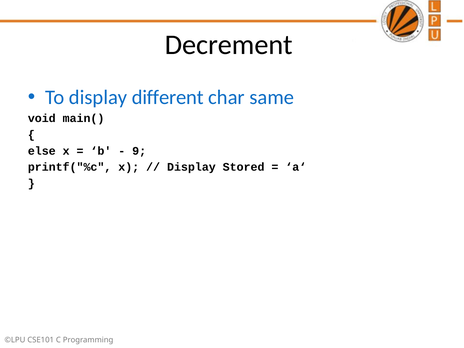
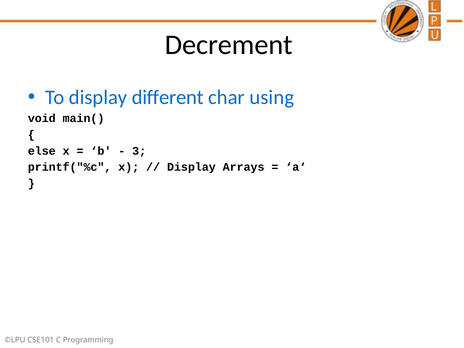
same: same -> using
9: 9 -> 3
Stored: Stored -> Arrays
